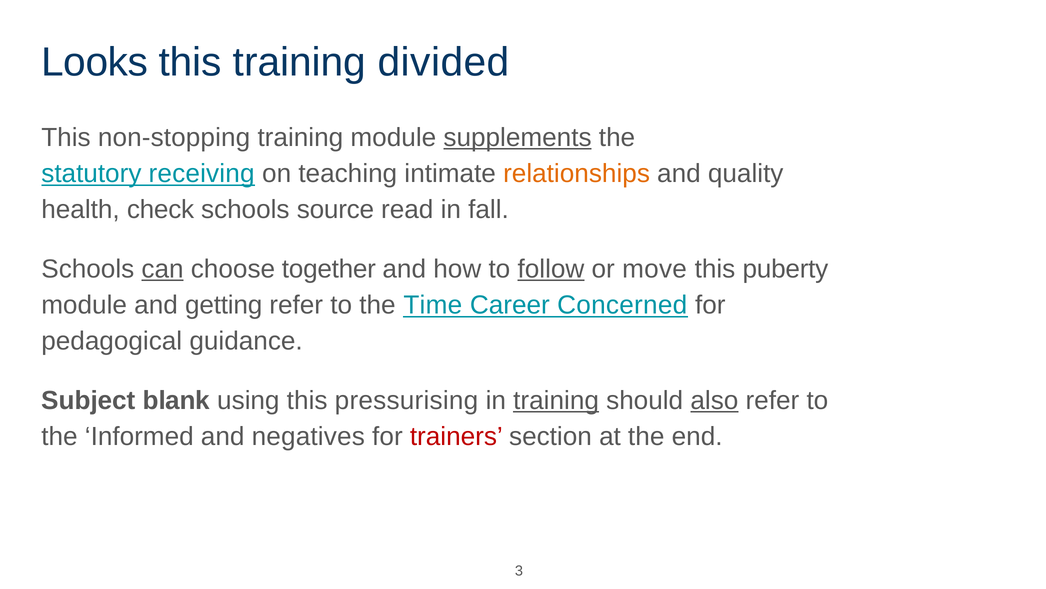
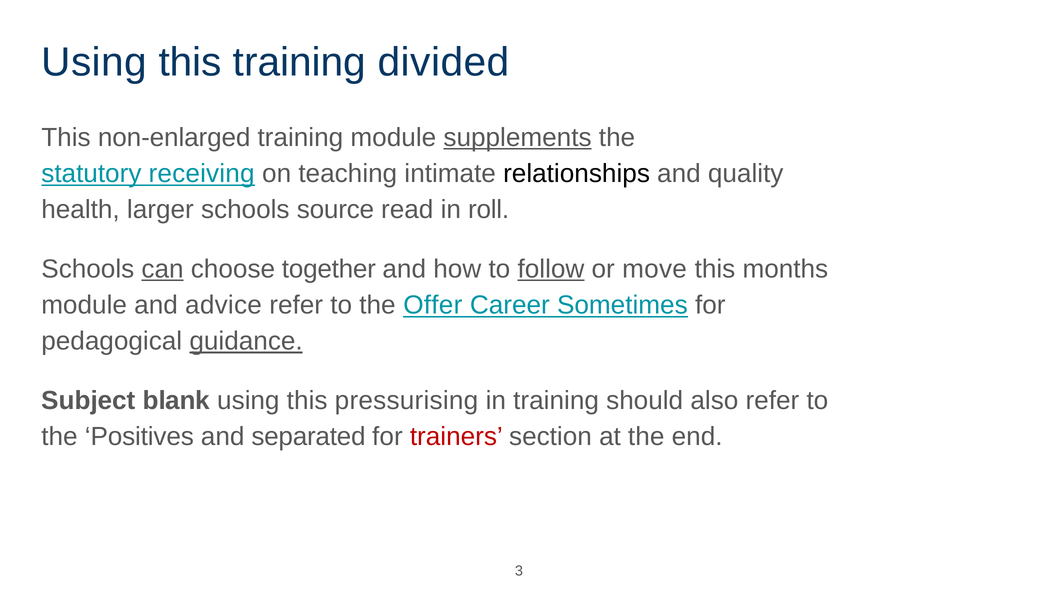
Looks at (95, 62): Looks -> Using
non-stopping: non-stopping -> non-enlarged
relationships colour: orange -> black
check: check -> larger
fall: fall -> roll
puberty: puberty -> months
getting: getting -> advice
Time: Time -> Offer
Concerned: Concerned -> Sometimes
guidance underline: none -> present
training at (556, 400) underline: present -> none
also underline: present -> none
Informed: Informed -> Positives
negatives: negatives -> separated
